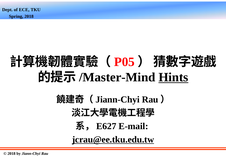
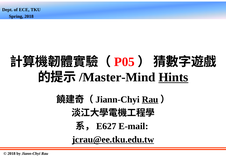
Rau at (150, 99) underline: none -> present
